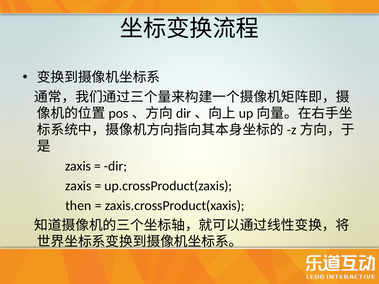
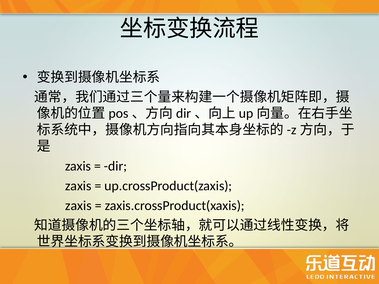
then at (78, 206): then -> zaxis
